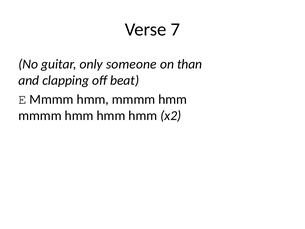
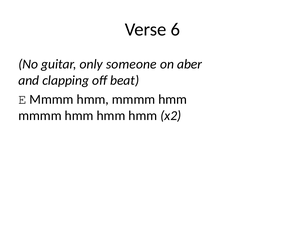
7: 7 -> 6
than: than -> aber
